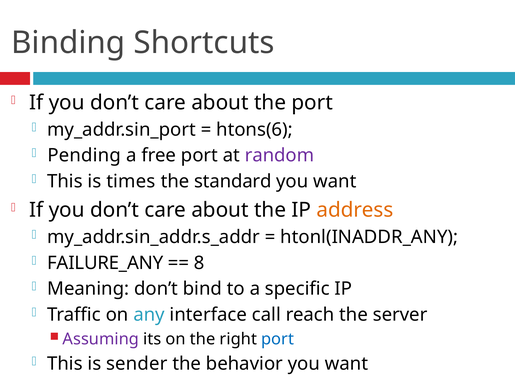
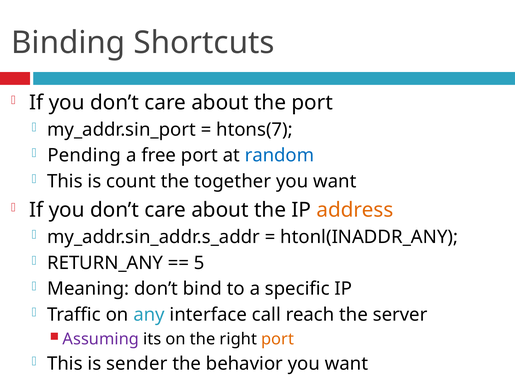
htons(6: htons(6 -> htons(7
random colour: purple -> blue
times: times -> count
standard: standard -> together
FAILURE_ANY: FAILURE_ANY -> RETURN_ANY
8: 8 -> 5
port at (278, 339) colour: blue -> orange
